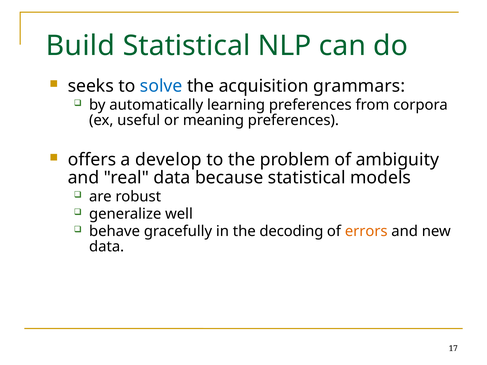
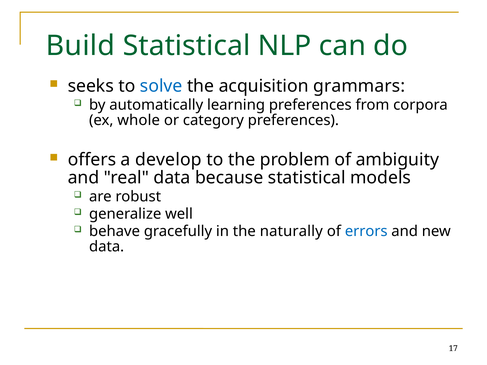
useful: useful -> whole
meaning: meaning -> category
decoding: decoding -> naturally
errors colour: orange -> blue
